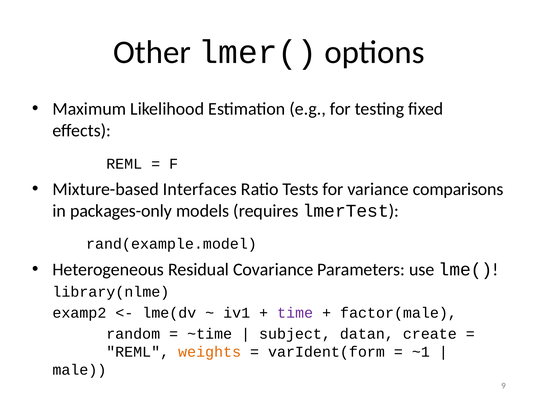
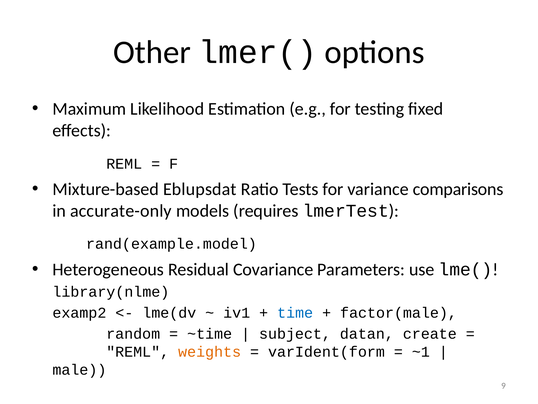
Interfaces: Interfaces -> Eblupsdat
packages-only: packages-only -> accurate-only
time colour: purple -> blue
